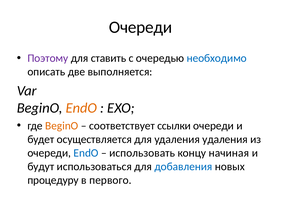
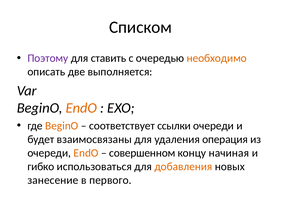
Очереди at (141, 27): Очереди -> Списком
необходимо colour: blue -> orange
осуществляется: осуществляется -> взаимосвязаны
удаления удаления: удаления -> операция
EndO at (86, 153) colour: blue -> orange
использовать: использовать -> совершенном
будут: будут -> гибко
добавления colour: blue -> orange
процедуру: процедуру -> занесение
